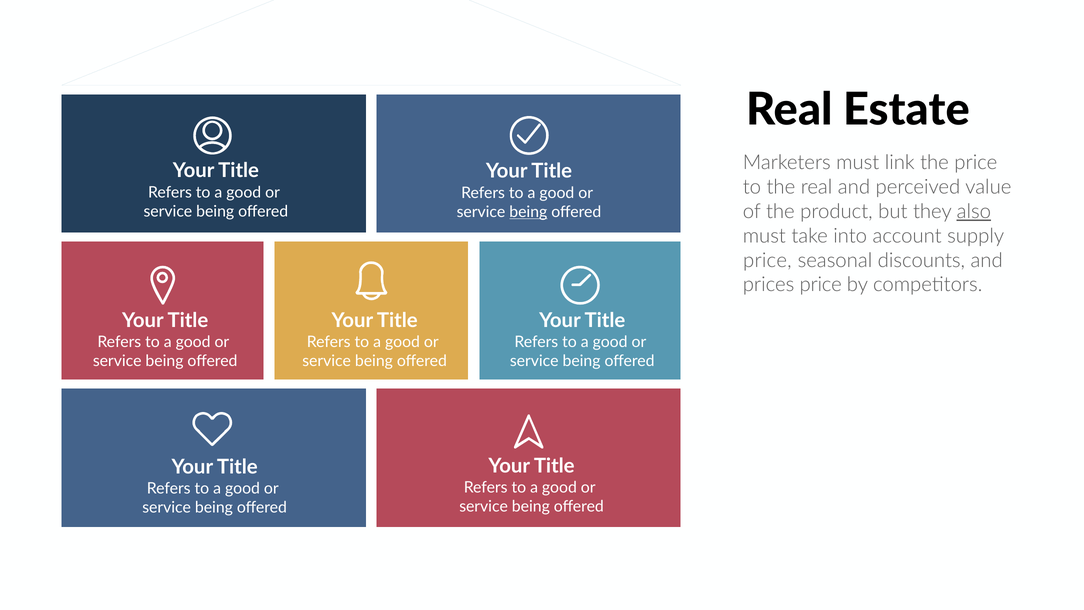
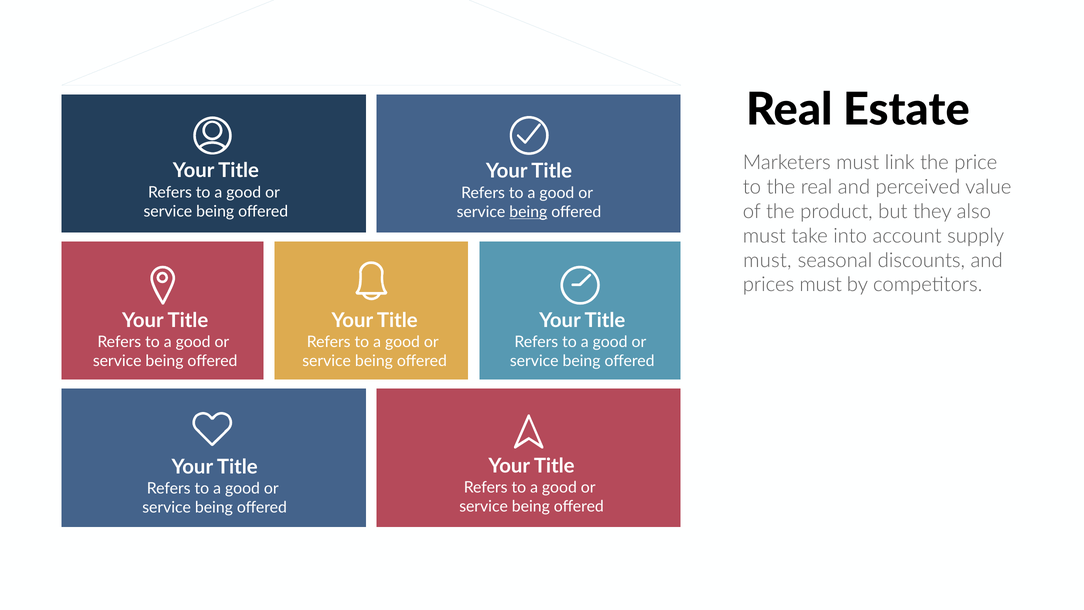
also underline: present -> none
price at (767, 260): price -> must
prices price: price -> must
